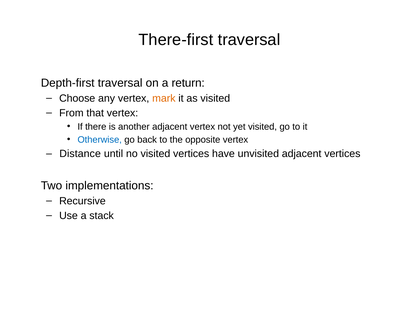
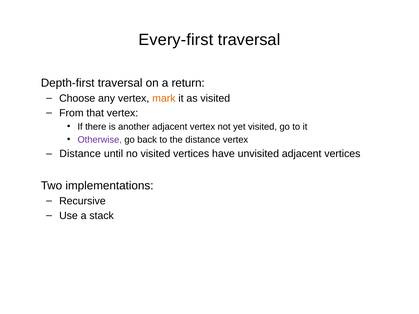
There-first: There-first -> Every-first
Otherwise colour: blue -> purple
the opposite: opposite -> distance
